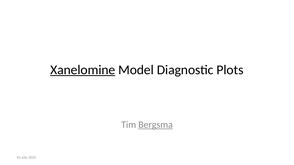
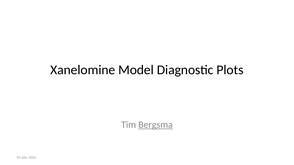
Xanelomine underline: present -> none
